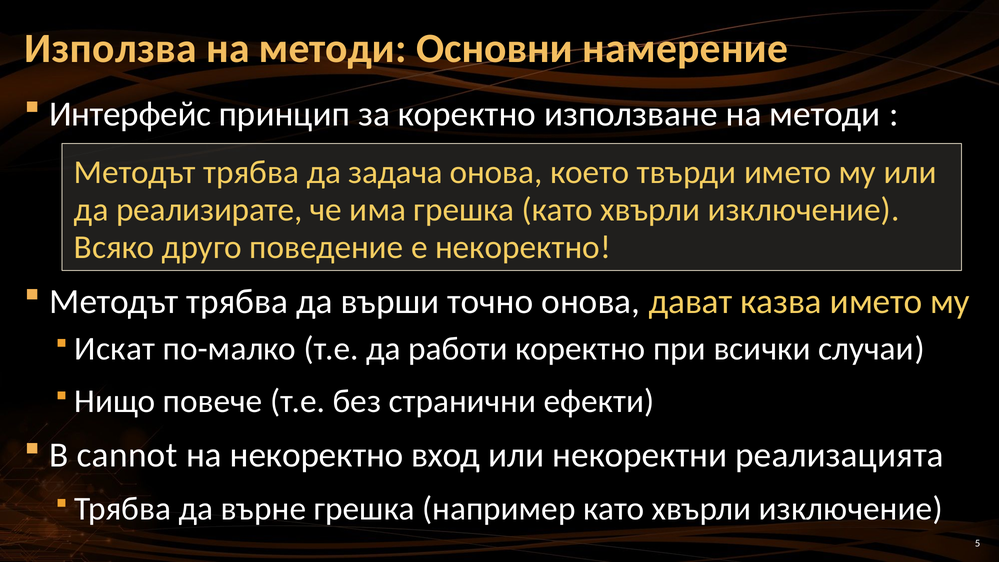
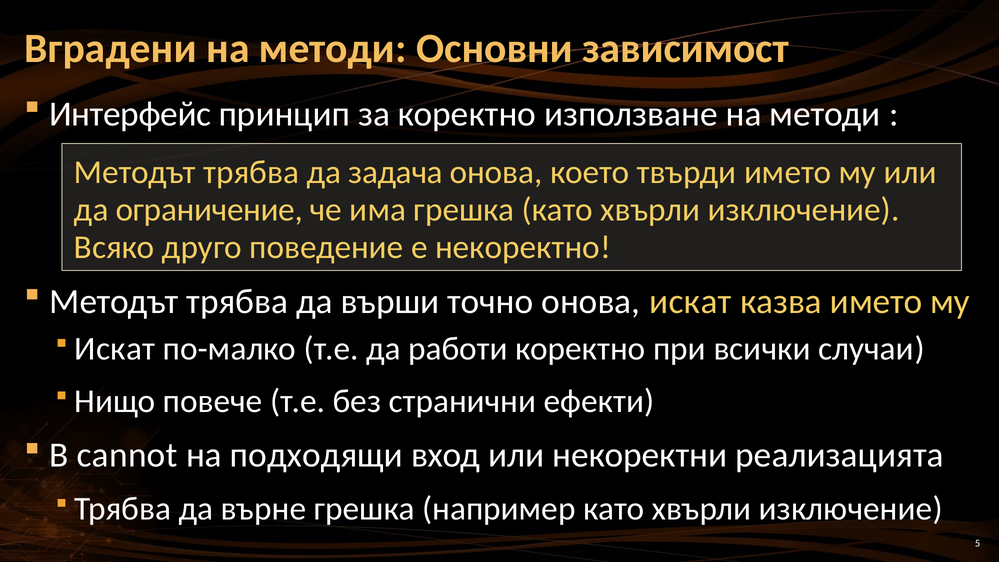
Използва: Използва -> Вградени
намерение: намерение -> зависимост
реализирате: реализирате -> ограничение
онова дават: дават -> искат
на некоректно: некоректно -> подходящи
